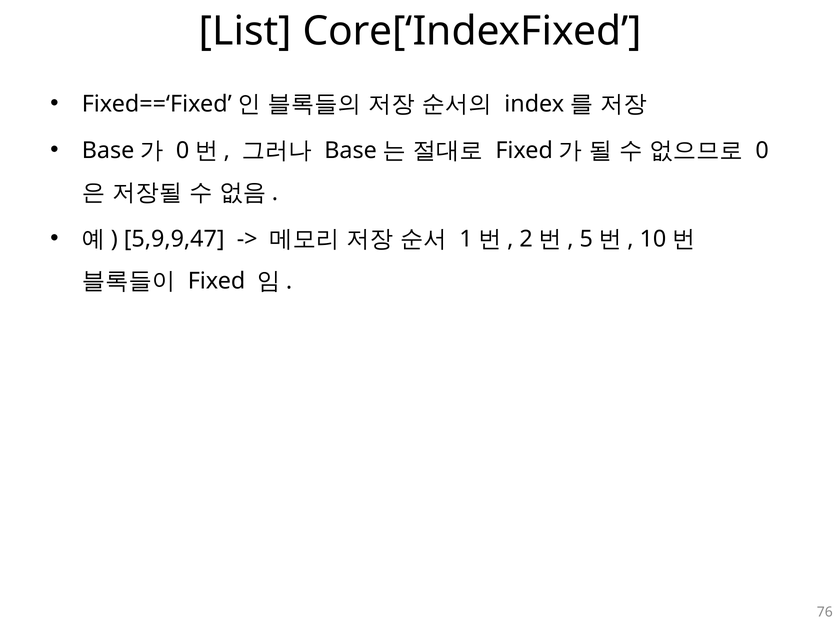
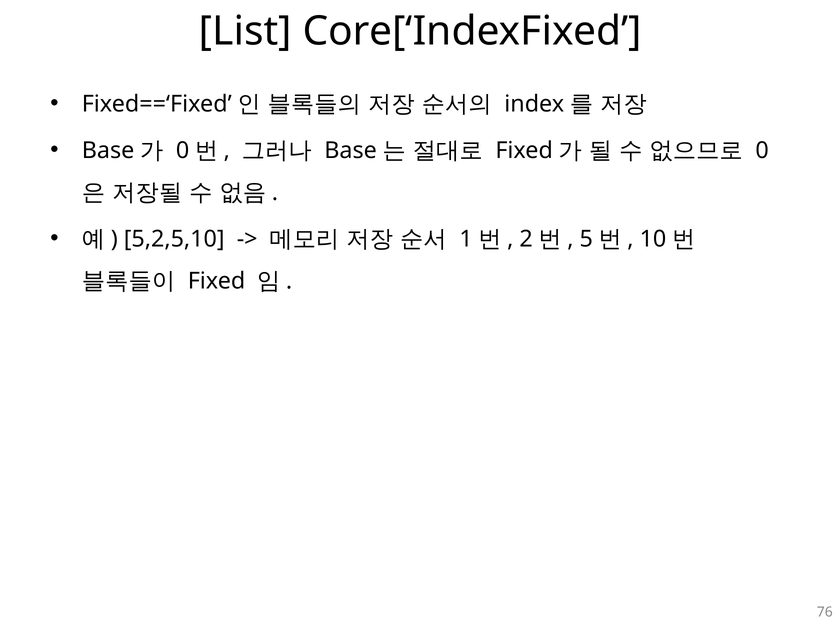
5,9,9,47: 5,9,9,47 -> 5,2,5,10
